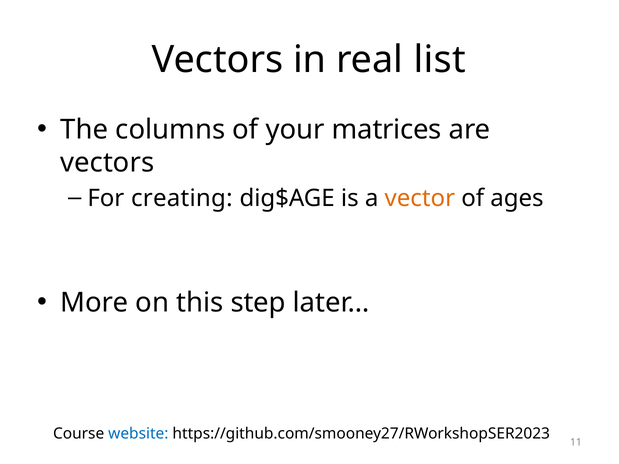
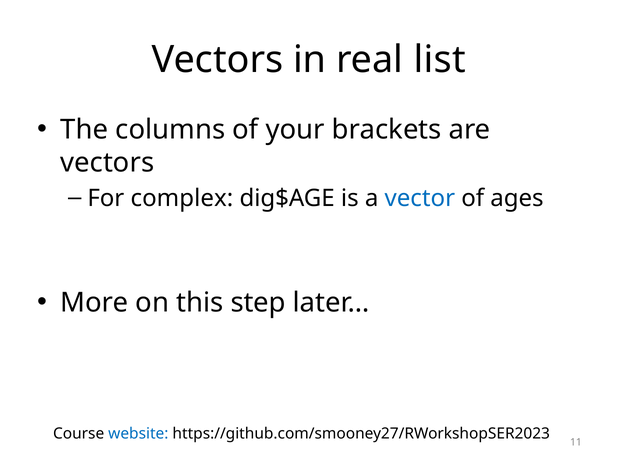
matrices: matrices -> brackets
creating: creating -> complex
vector colour: orange -> blue
